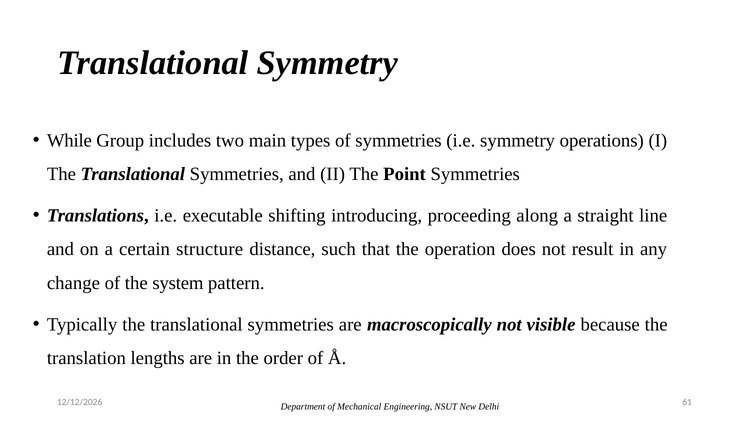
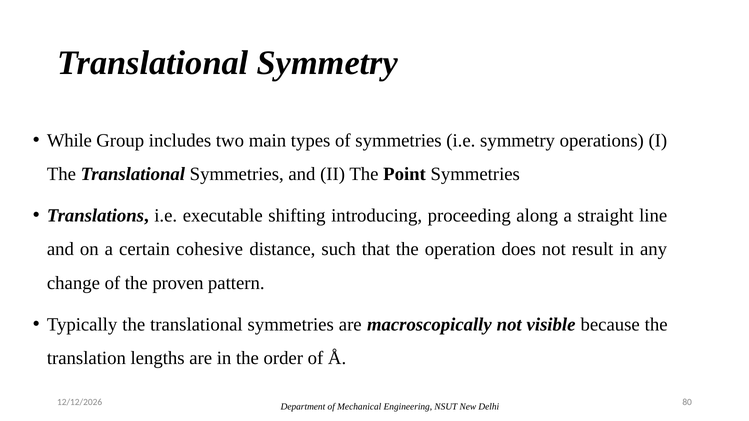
structure: structure -> cohesive
system: system -> proven
61: 61 -> 80
